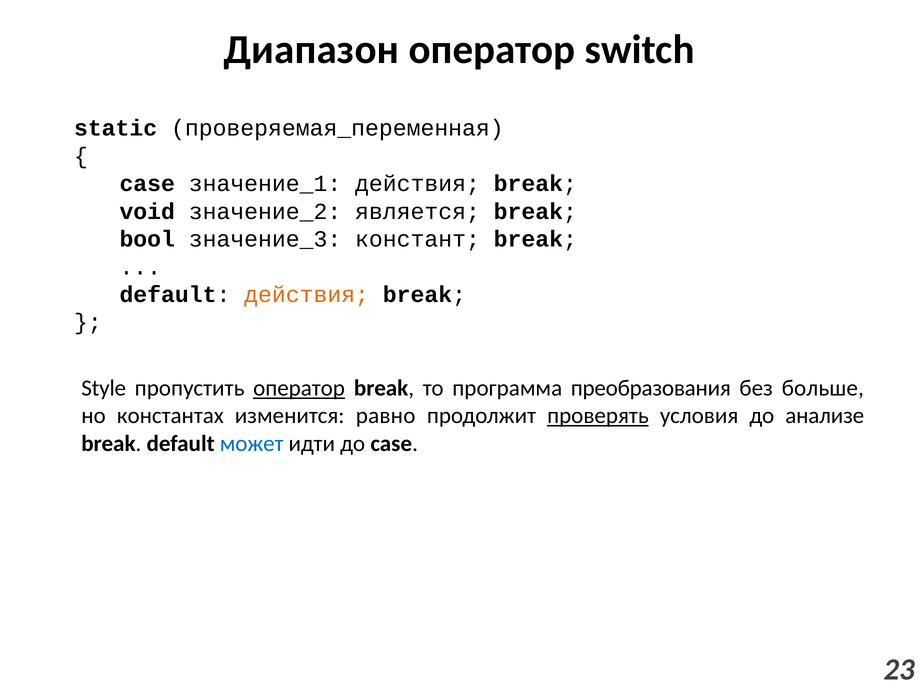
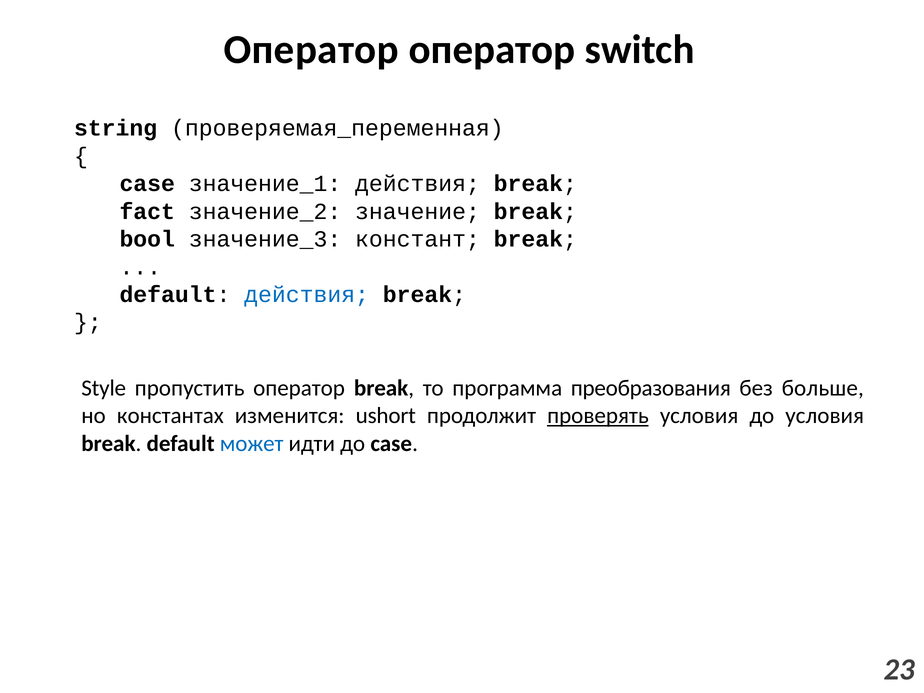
Диапазон at (311, 50): Диапазон -> Оператор
static: static -> string
void: void -> fact
является: является -> значение
действия at (307, 295) colour: orange -> blue
оператор at (299, 388) underline: present -> none
равно: равно -> ushort
до анализе: анализе -> условия
